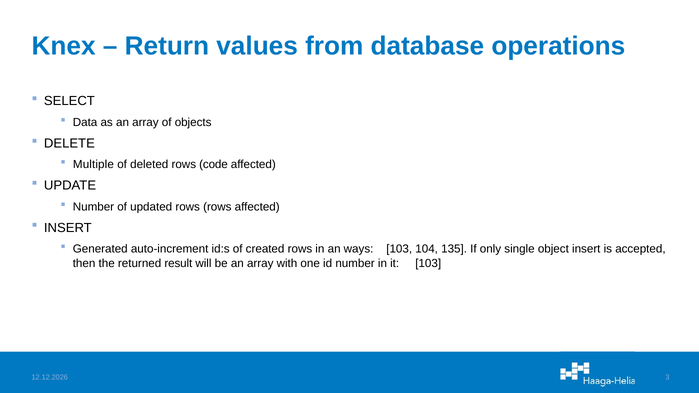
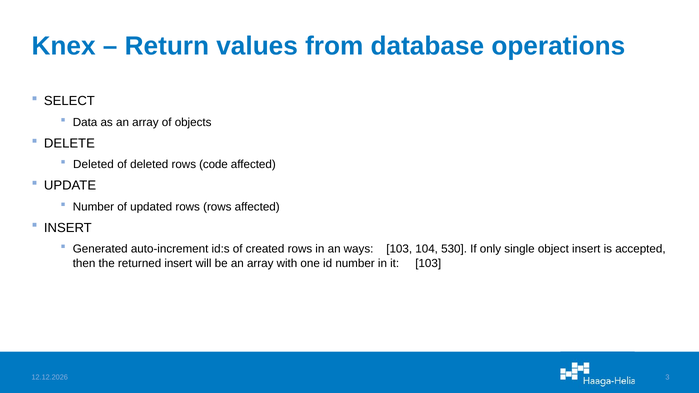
Multiple at (93, 165): Multiple -> Deleted
135: 135 -> 530
returned result: result -> insert
